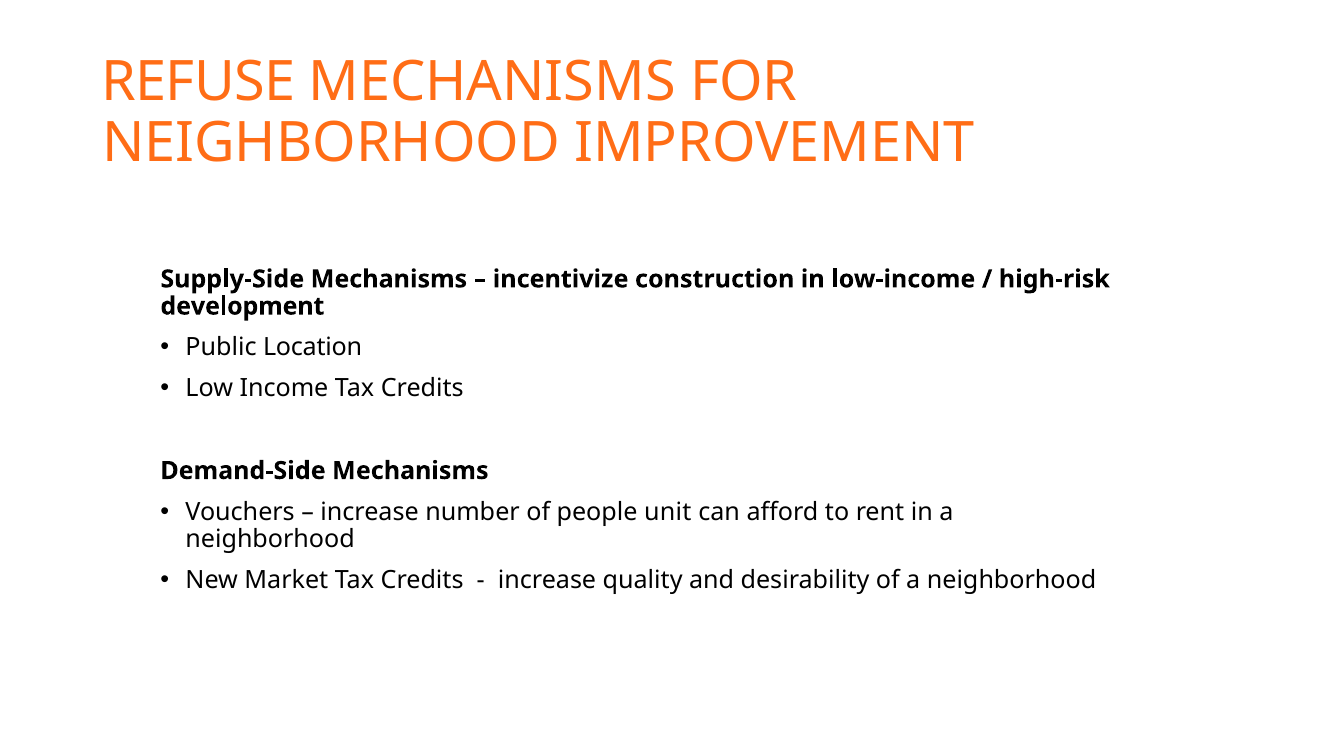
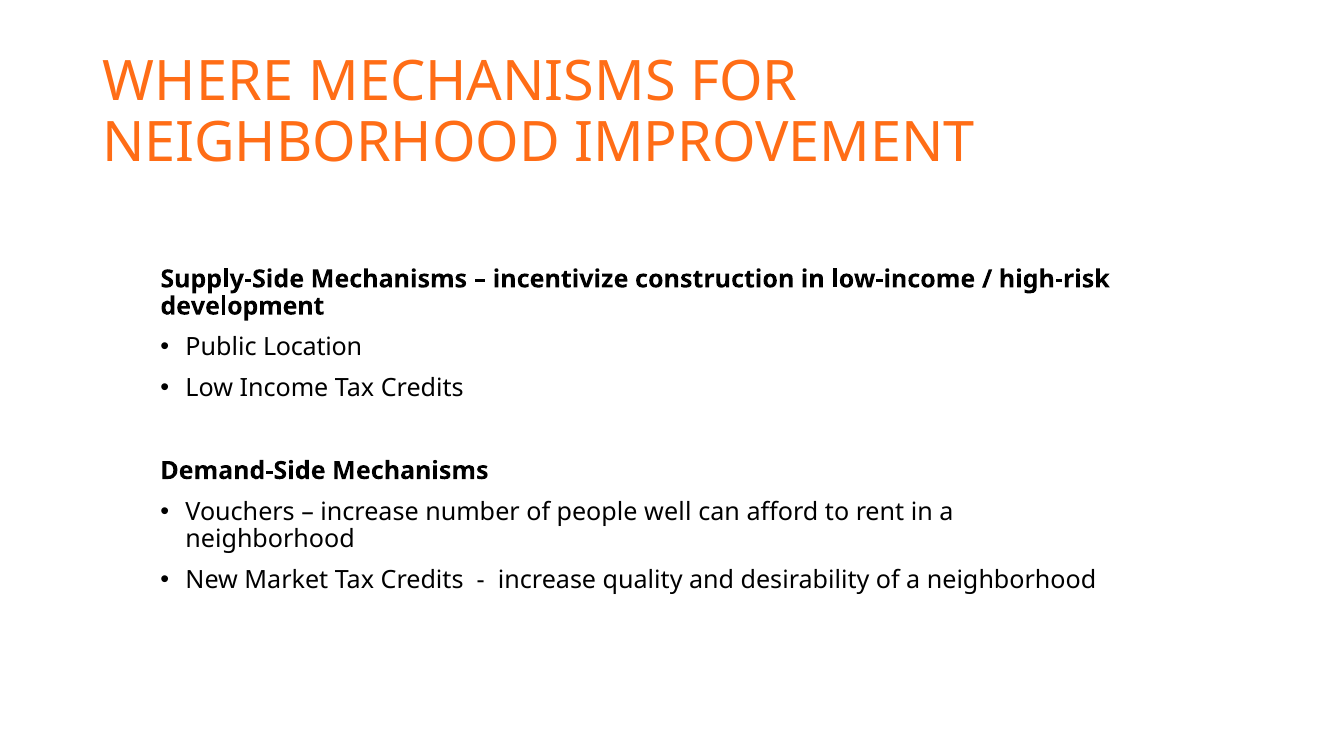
REFUSE: REFUSE -> WHERE
unit: unit -> well
